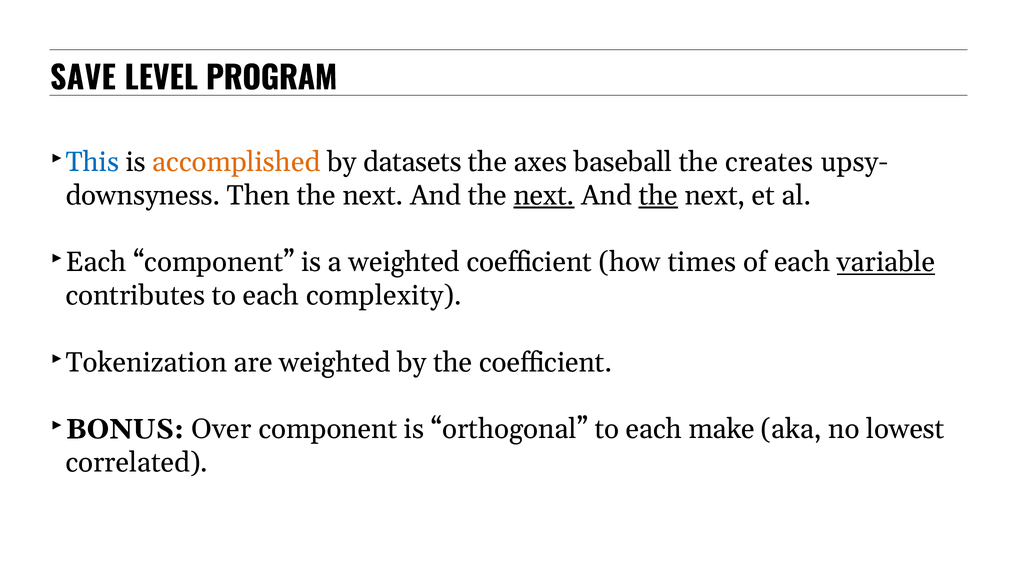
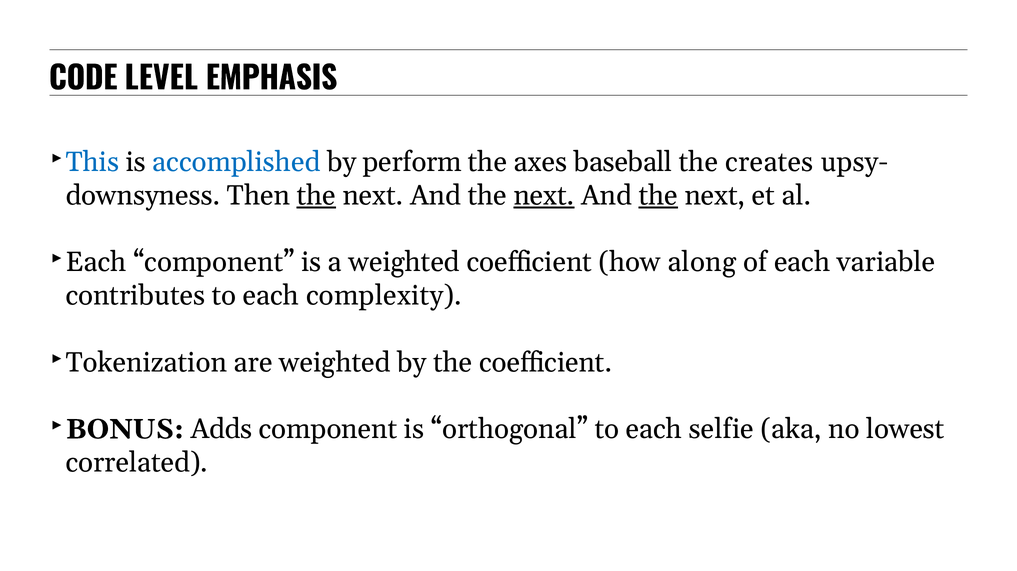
SAVE: SAVE -> CODE
PROGRAM: PROGRAM -> EMPHASIS
accomplished colour: orange -> blue
datasets: datasets -> perform
the at (316, 196) underline: none -> present
times: times -> along
variable underline: present -> none
Over: Over -> Adds
make: make -> selfie
